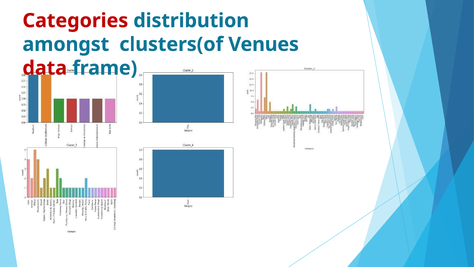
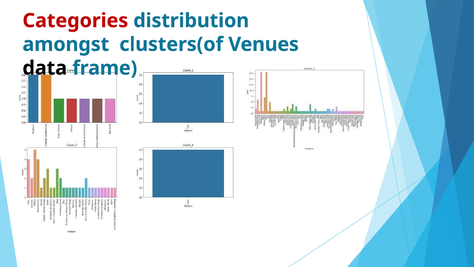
data colour: red -> black
